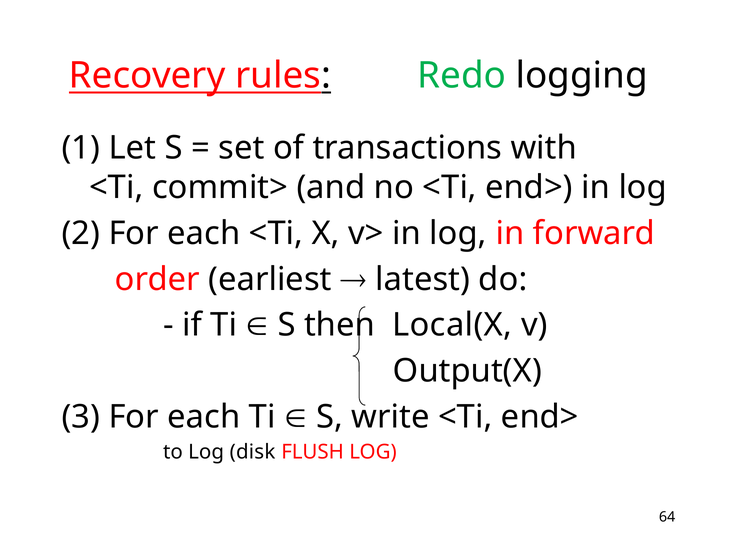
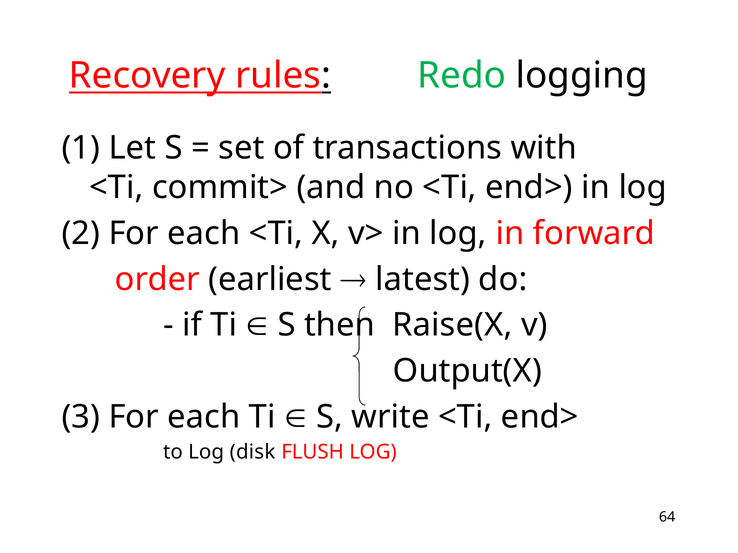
Local(X: Local(X -> Raise(X
